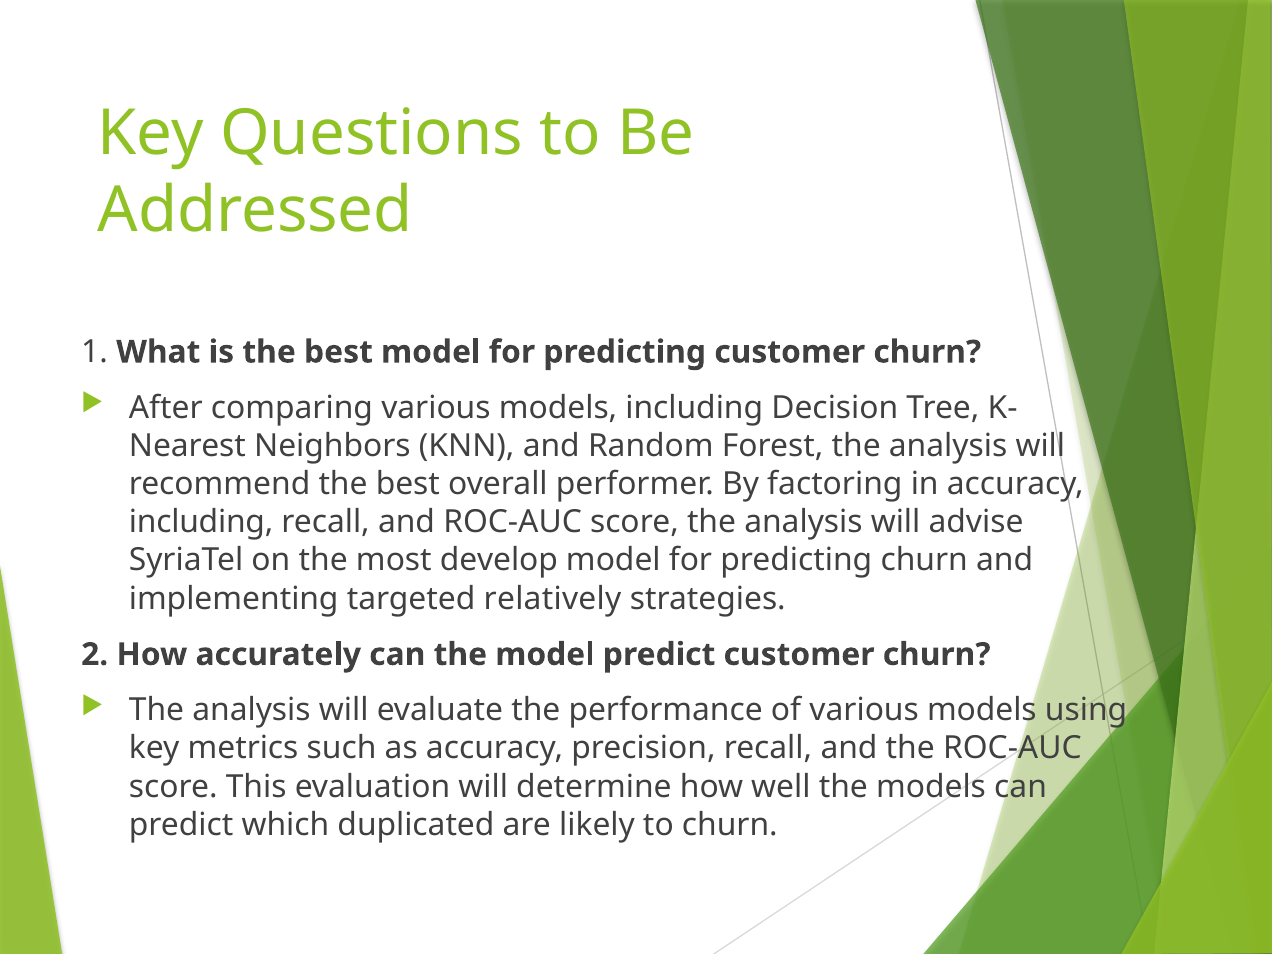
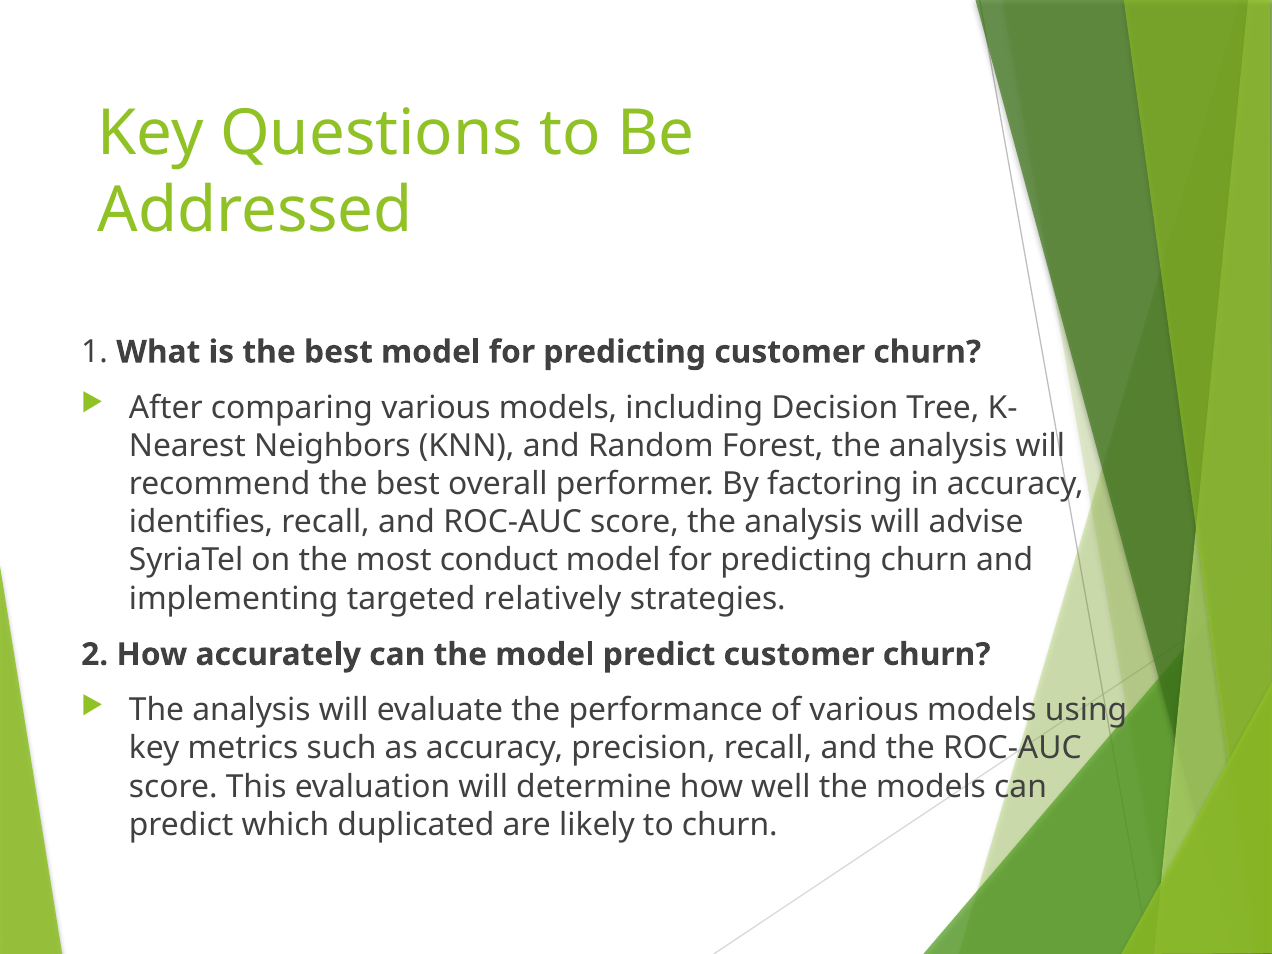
including at (201, 522): including -> identifies
develop: develop -> conduct
